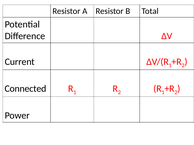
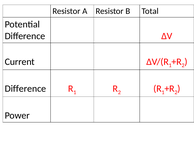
Connected at (25, 89): Connected -> Difference
